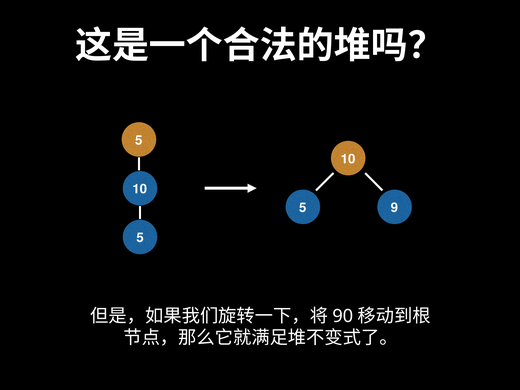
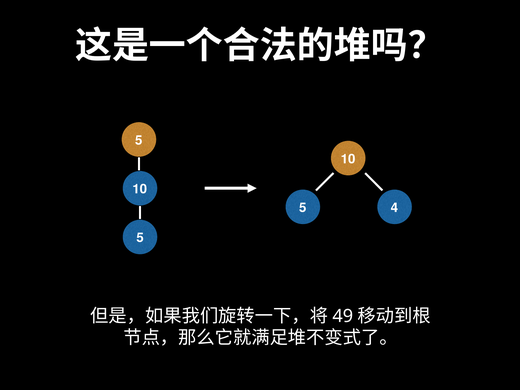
9: 9 -> 4
90: 90 -> 49
